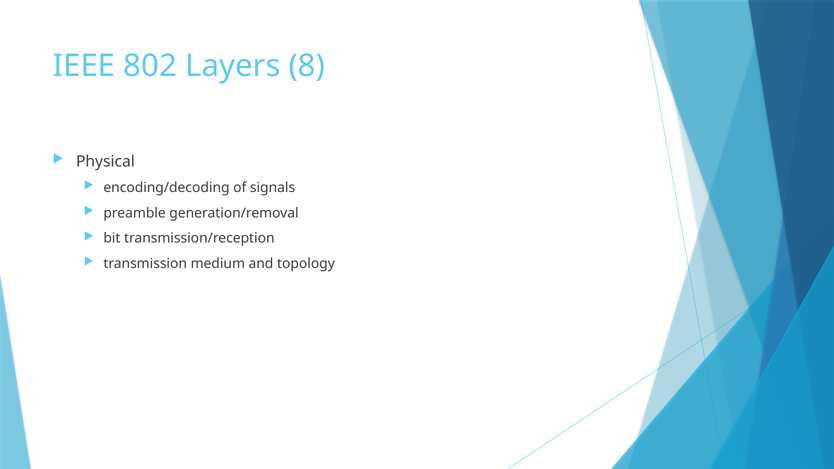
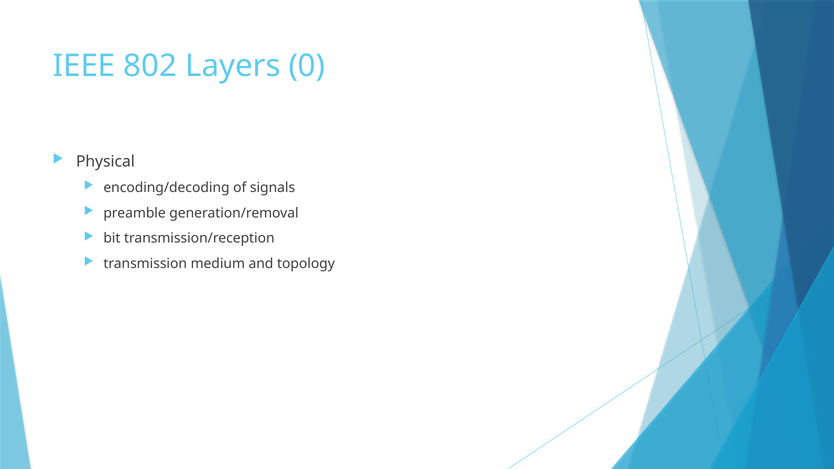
8: 8 -> 0
